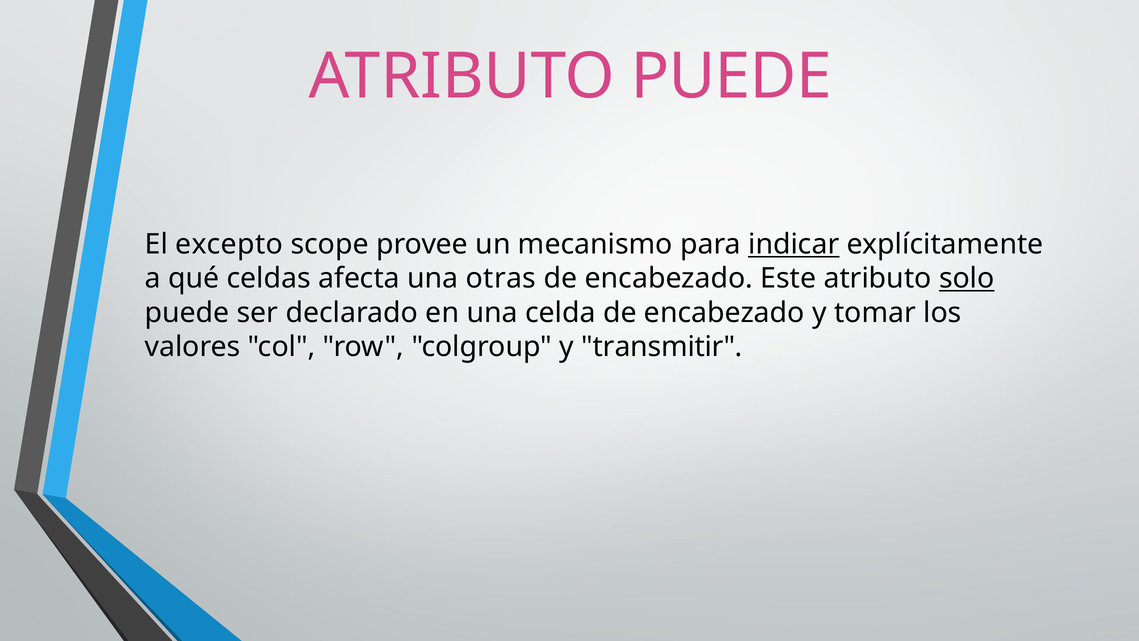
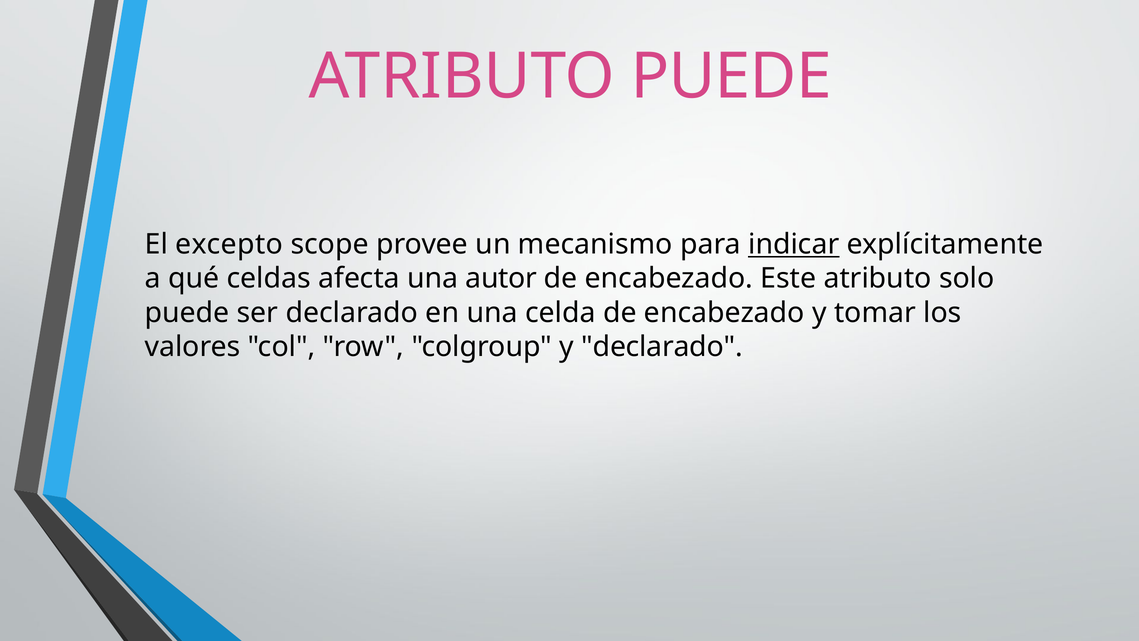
otras: otras -> autor
solo underline: present -> none
y transmitir: transmitir -> declarado
